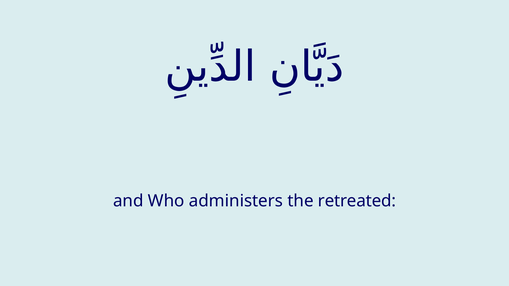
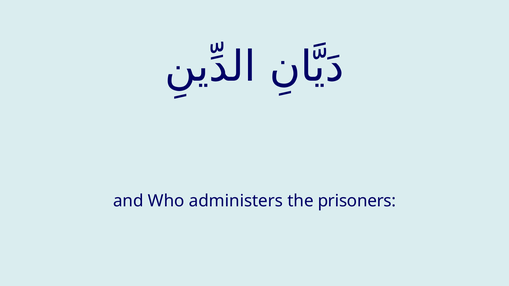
retreated: retreated -> prisoners
